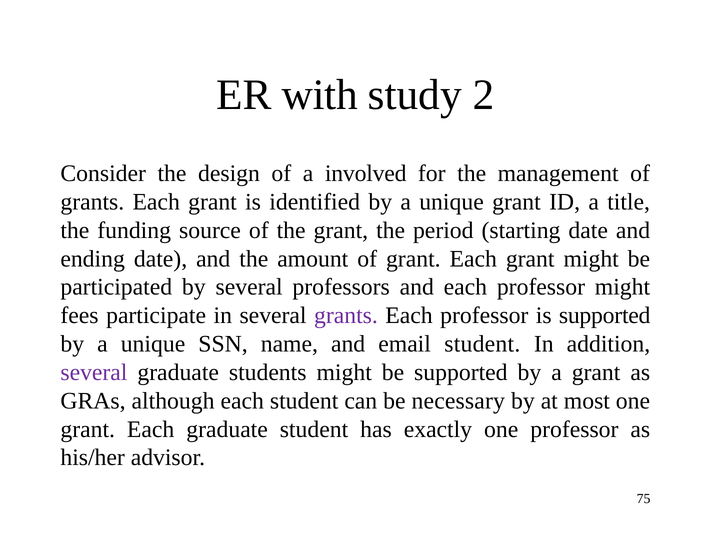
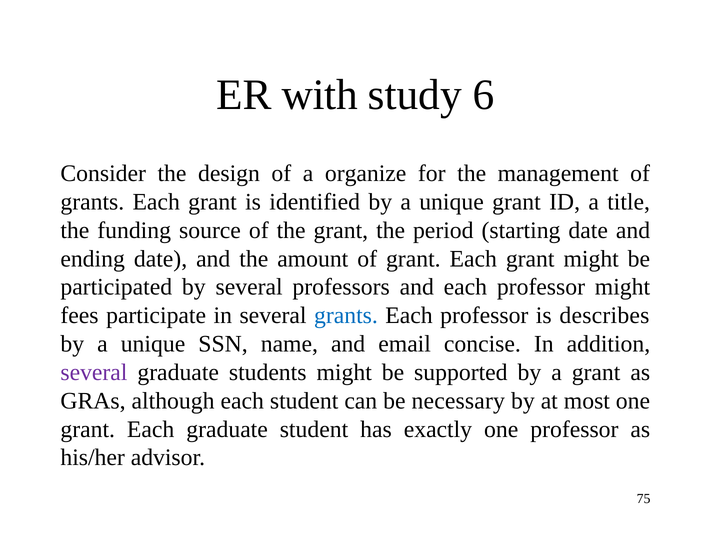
2: 2 -> 6
involved: involved -> organize
grants at (346, 316) colour: purple -> blue
is supported: supported -> describes
email student: student -> concise
